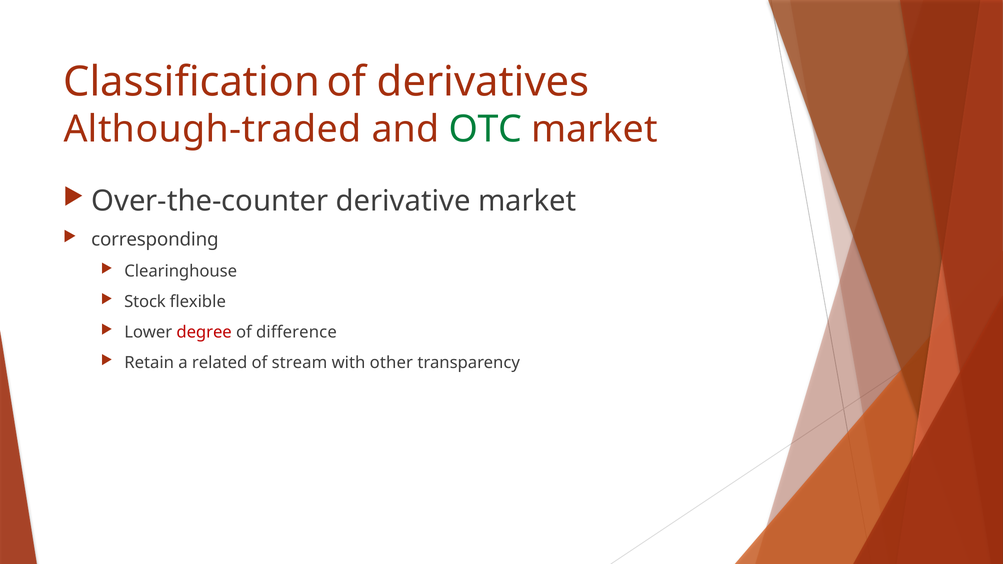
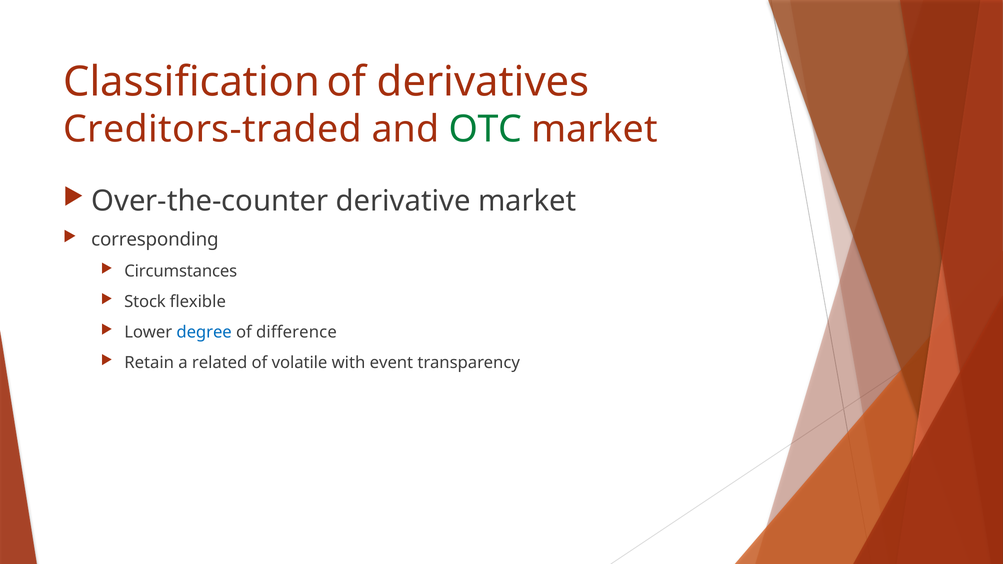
Although-traded: Although-traded -> Creditors-traded
Clearinghouse: Clearinghouse -> Circumstances
degree colour: red -> blue
stream: stream -> volatile
other: other -> event
